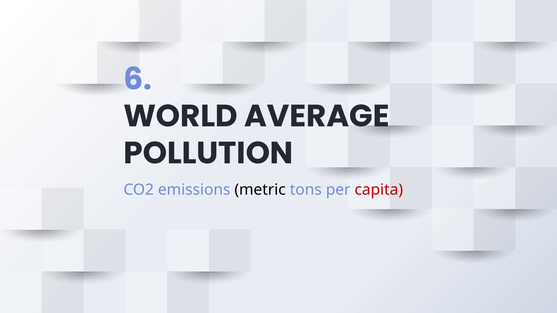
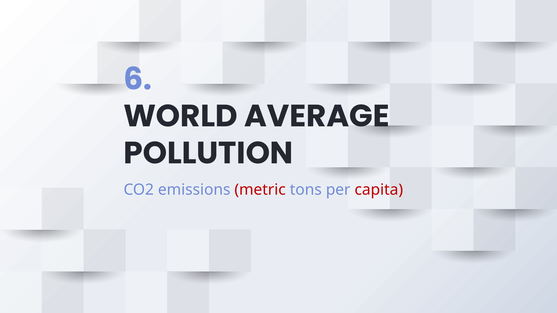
metric colour: black -> red
